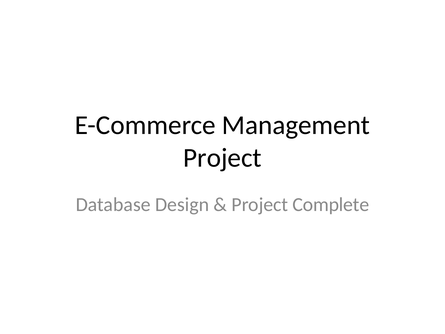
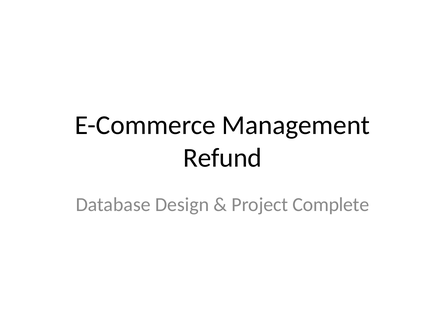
Project at (222, 158): Project -> Refund
